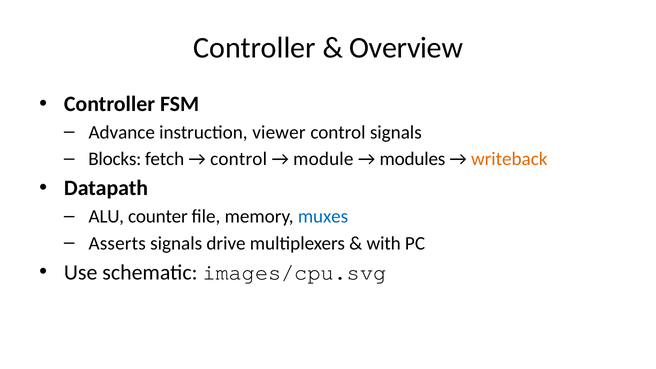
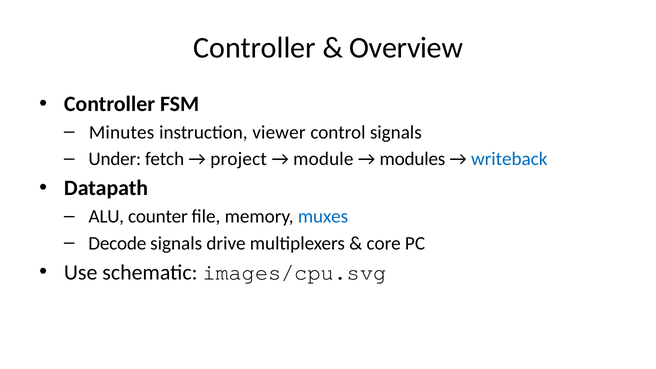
Advance: Advance -> Minutes
Blocks: Blocks -> Under
control at (239, 159): control -> project
writeback colour: orange -> blue
Asserts: Asserts -> Decode
with: with -> core
